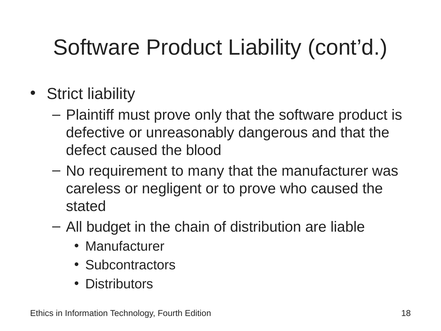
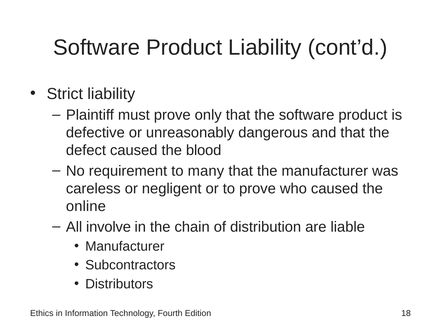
stated: stated -> online
budget: budget -> involve
